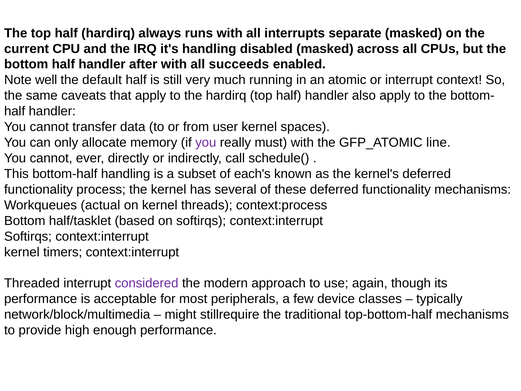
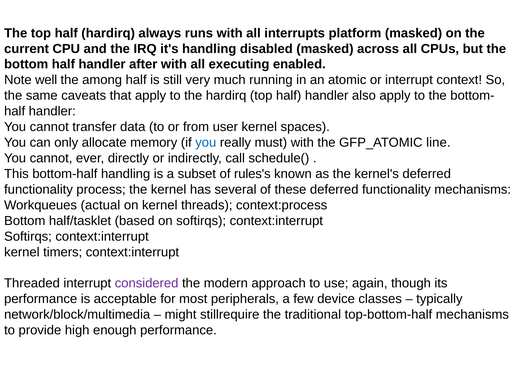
separate: separate -> platform
succeeds: succeeds -> executing
default: default -> among
you at (206, 142) colour: purple -> blue
each's: each's -> rules's
